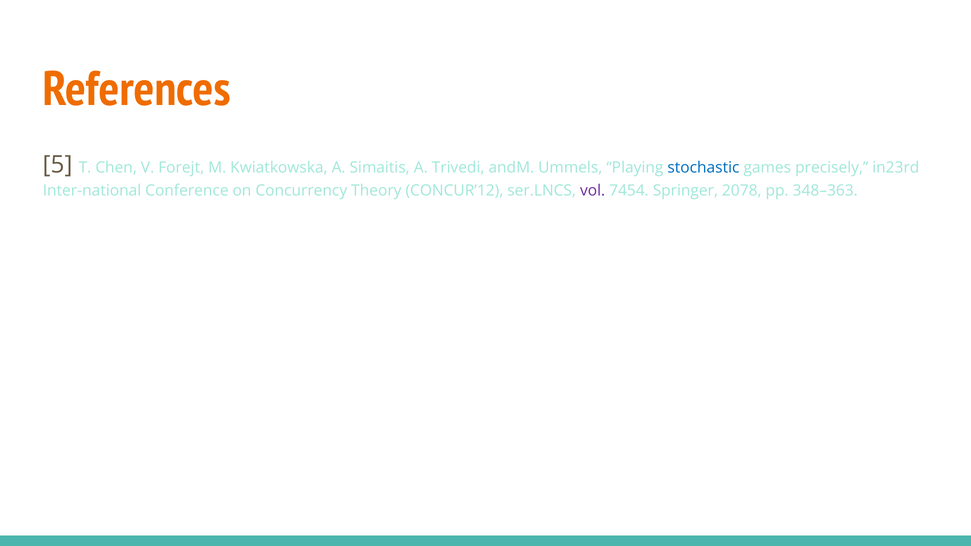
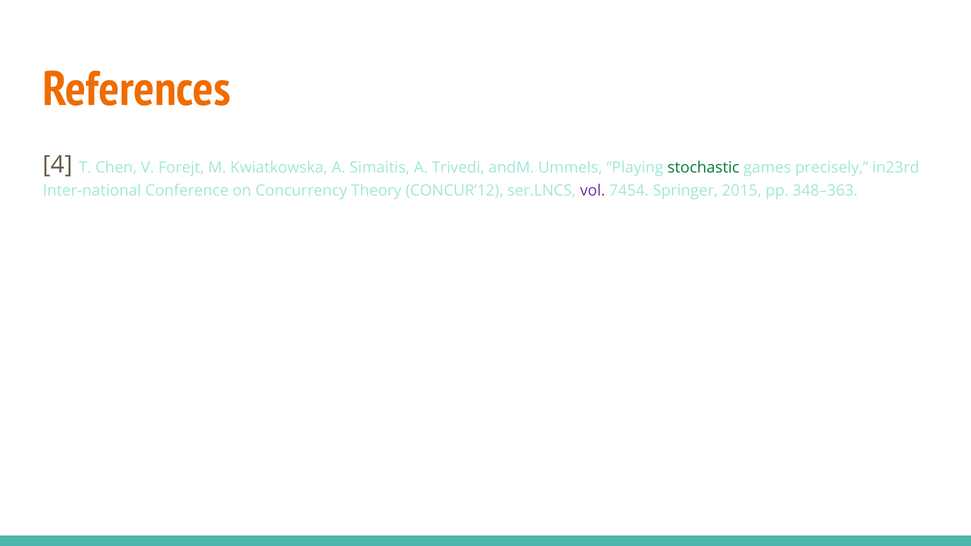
5: 5 -> 4
stochastic colour: blue -> green
2078: 2078 -> 2015
